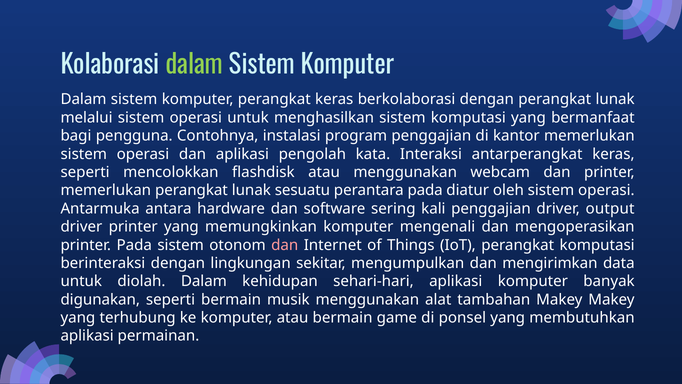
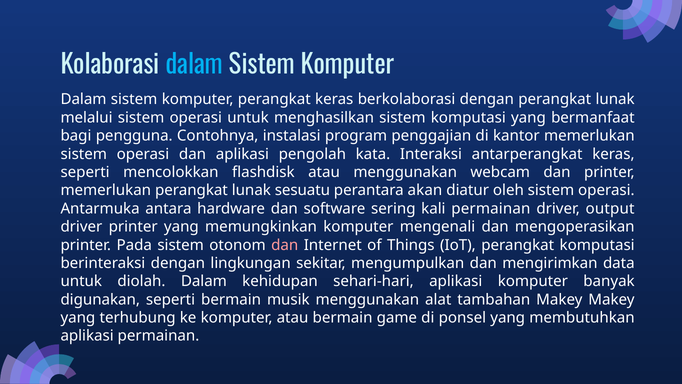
dalam at (194, 65) colour: light green -> light blue
perantara pada: pada -> akan
kali penggajian: penggajian -> permainan
